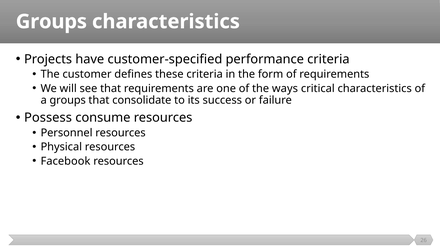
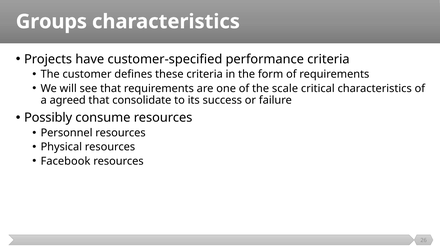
ways: ways -> scale
a groups: groups -> agreed
Possess: Possess -> Possibly
